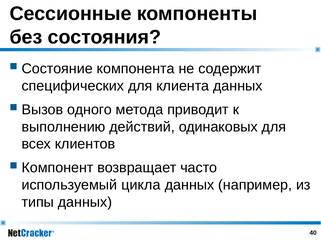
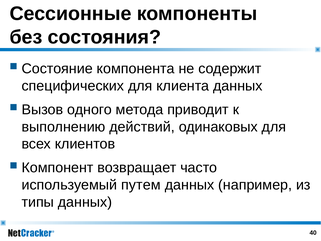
цикла: цикла -> путем
